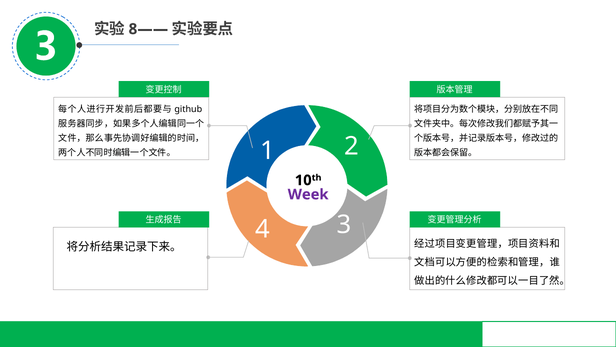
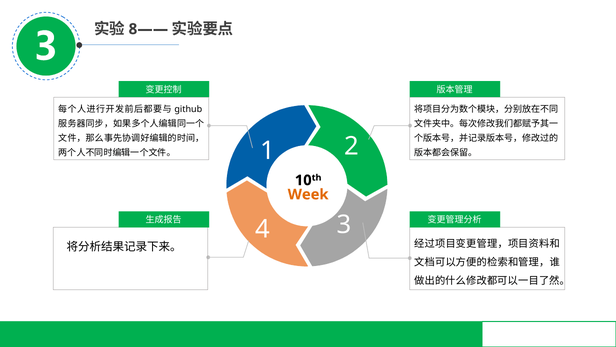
Week colour: purple -> orange
